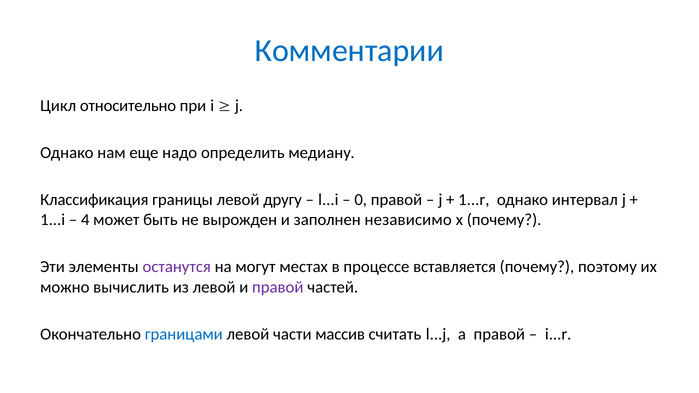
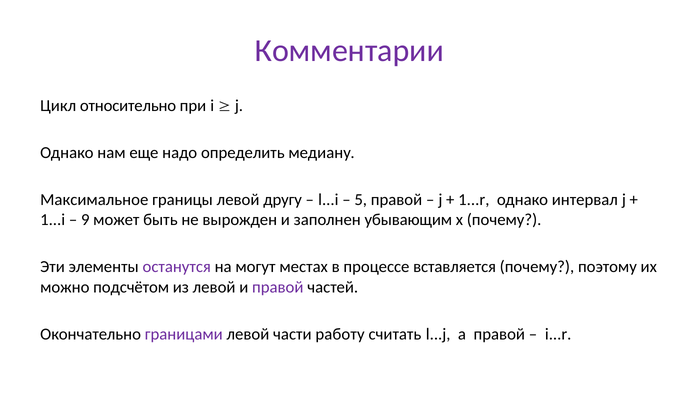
Комментарии colour: blue -> purple
Классификация: Классификация -> Максимальное
0: 0 -> 5
4: 4 -> 9
независимо: независимо -> убывающим
вычислить: вычислить -> подсчётом
границами colour: blue -> purple
массив: массив -> работу
